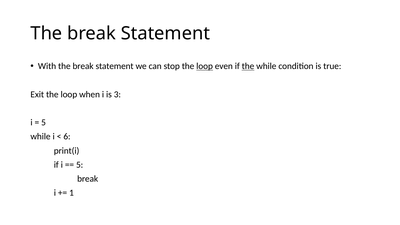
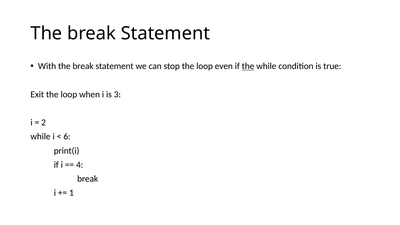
loop at (205, 66) underline: present -> none
5 at (44, 123): 5 -> 2
5 at (80, 165): 5 -> 4
